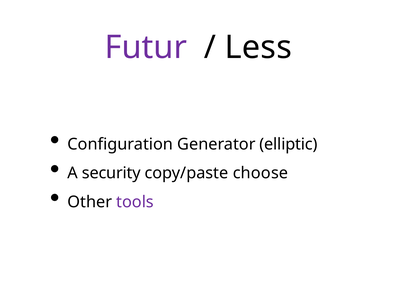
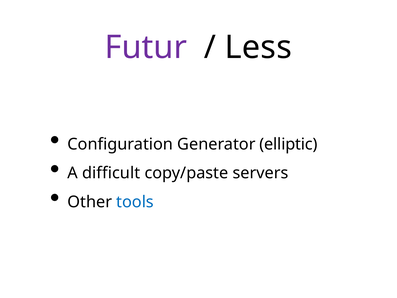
security: security -> difficult
choose: choose -> servers
tools colour: purple -> blue
